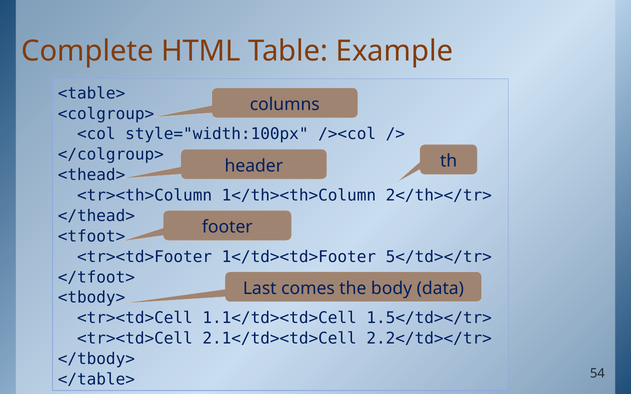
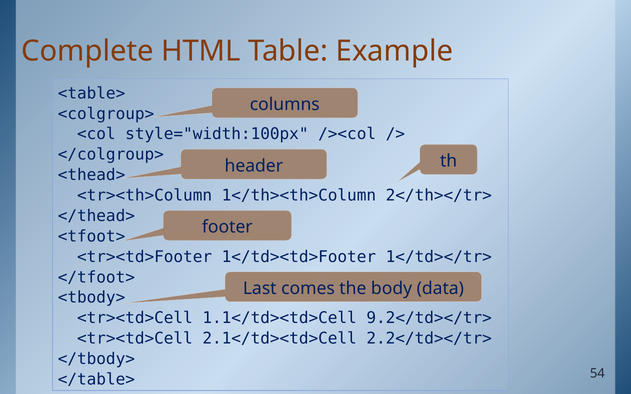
5</td></tr>: 5</td></tr> -> 1</td></tr>
1.5</td></tr>: 1.5</td></tr> -> 9.2</td></tr>
